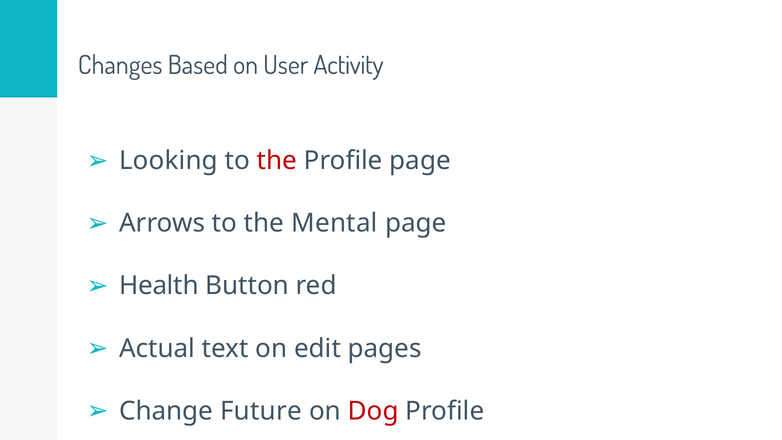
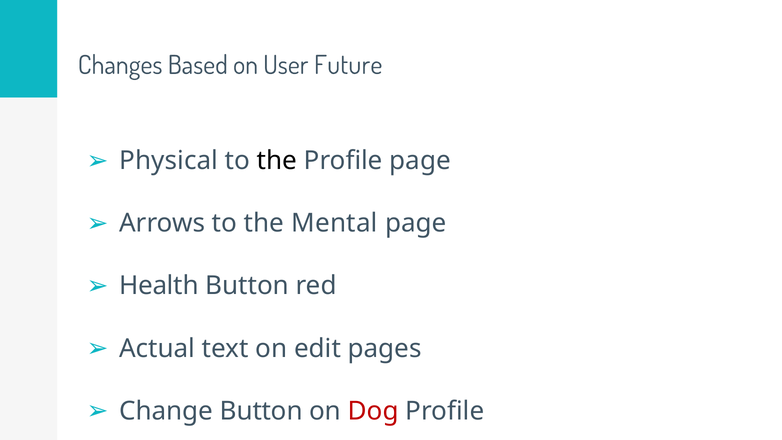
Activity: Activity -> Future
Looking: Looking -> Physical
the at (277, 161) colour: red -> black
Change Future: Future -> Button
